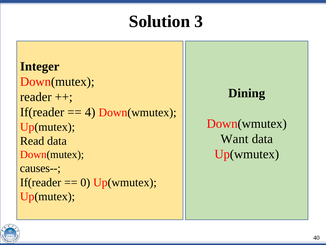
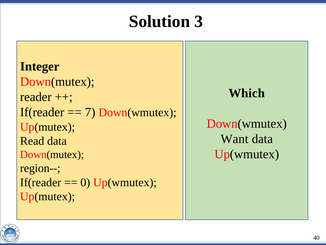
Dining: Dining -> Which
4: 4 -> 7
causes--: causes-- -> region--
